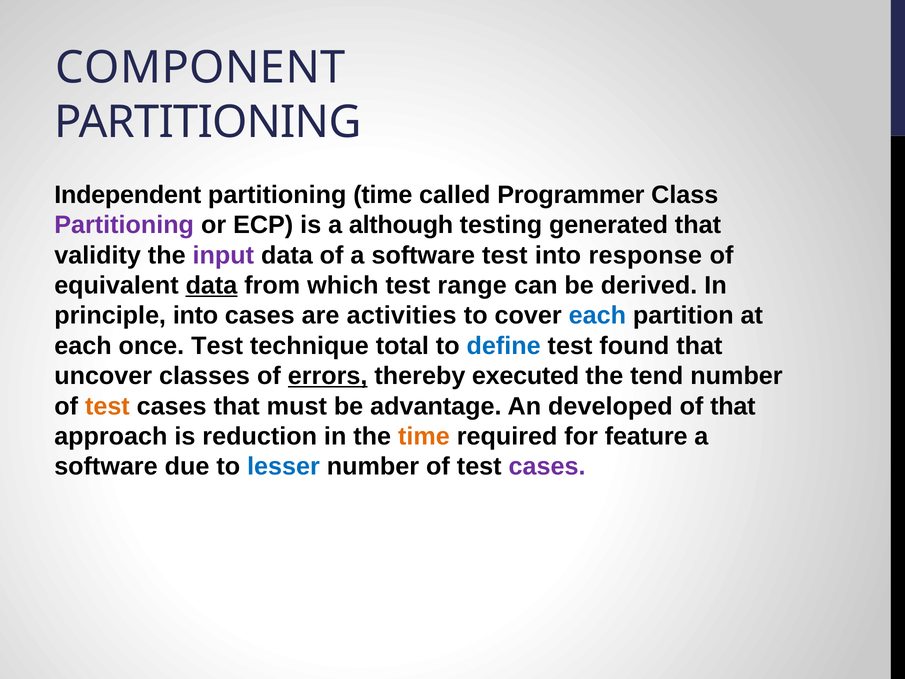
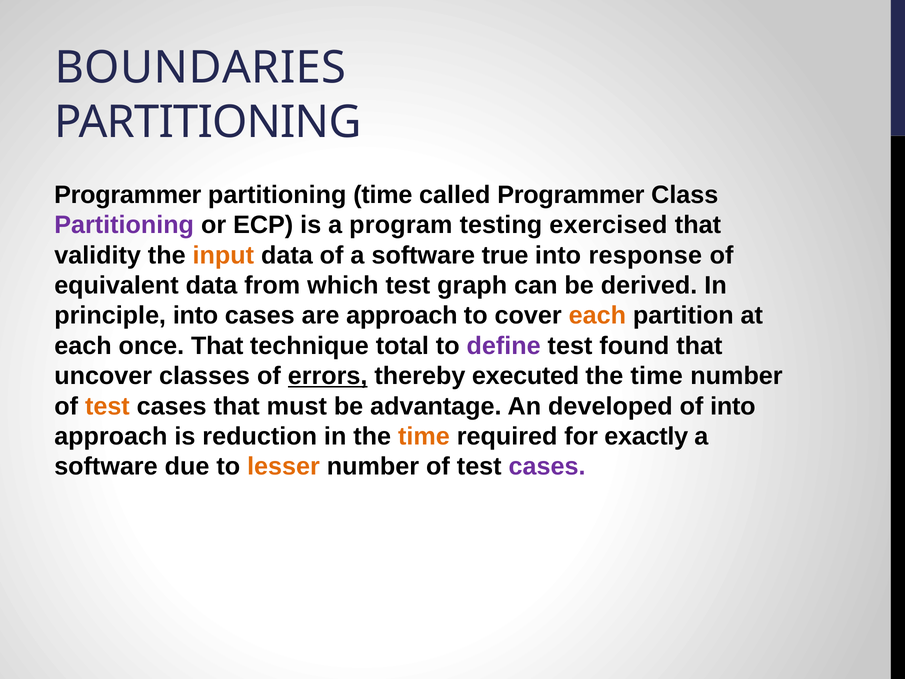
COMPONENT: COMPONENT -> BOUNDARIES
Independent at (128, 195): Independent -> Programmer
although: although -> program
generated: generated -> exercised
input colour: purple -> orange
software test: test -> true
data at (211, 285) underline: present -> none
range: range -> graph
are activities: activities -> approach
each at (597, 316) colour: blue -> orange
once Test: Test -> That
define colour: blue -> purple
tend at (657, 376): tend -> time
of that: that -> into
feature: feature -> exactly
lesser colour: blue -> orange
